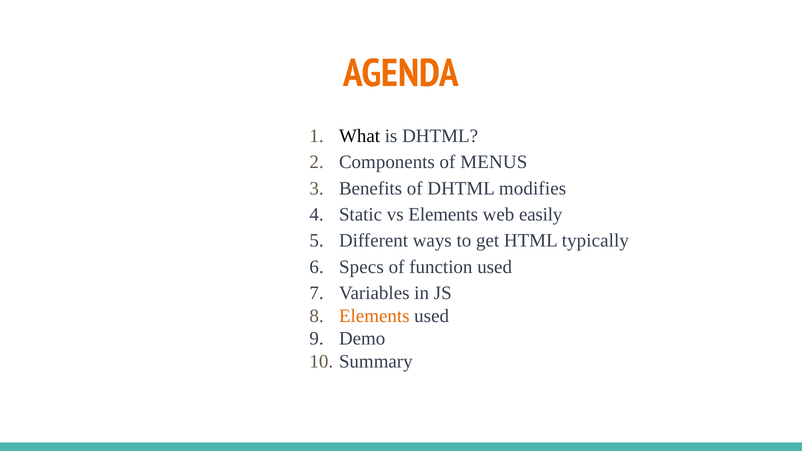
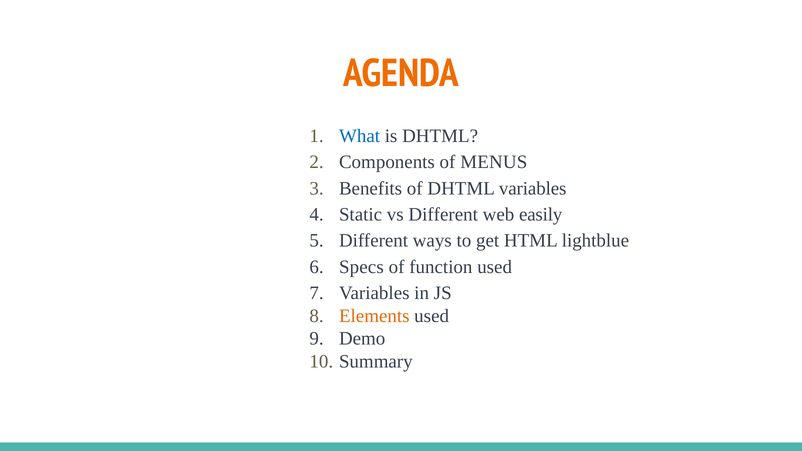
What colour: black -> blue
DHTML modifies: modifies -> variables
vs Elements: Elements -> Different
typically: typically -> lightblue
